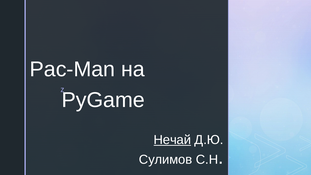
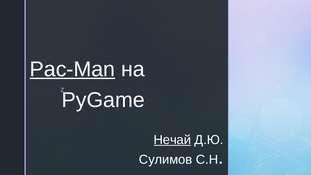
Pac-Man underline: none -> present
